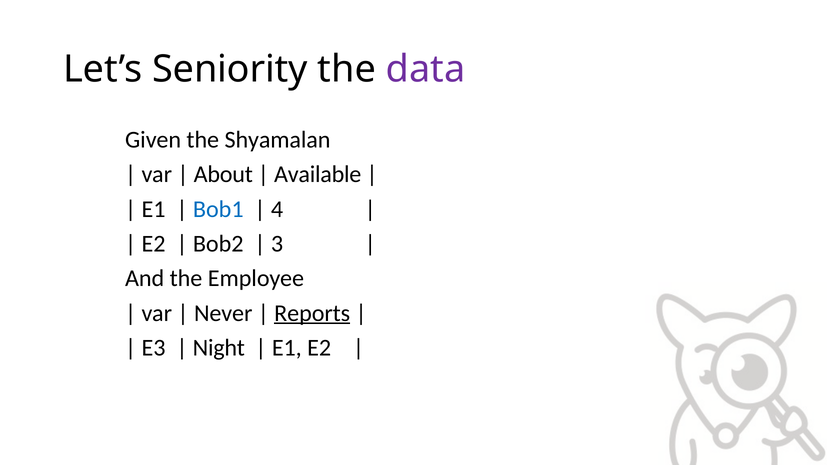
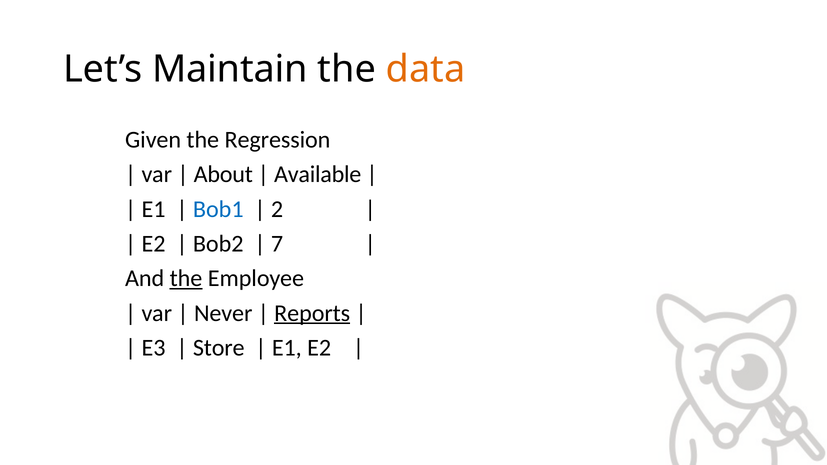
Seniority: Seniority -> Maintain
data colour: purple -> orange
Shyamalan: Shyamalan -> Regression
4: 4 -> 2
3: 3 -> 7
the at (186, 279) underline: none -> present
Night: Night -> Store
